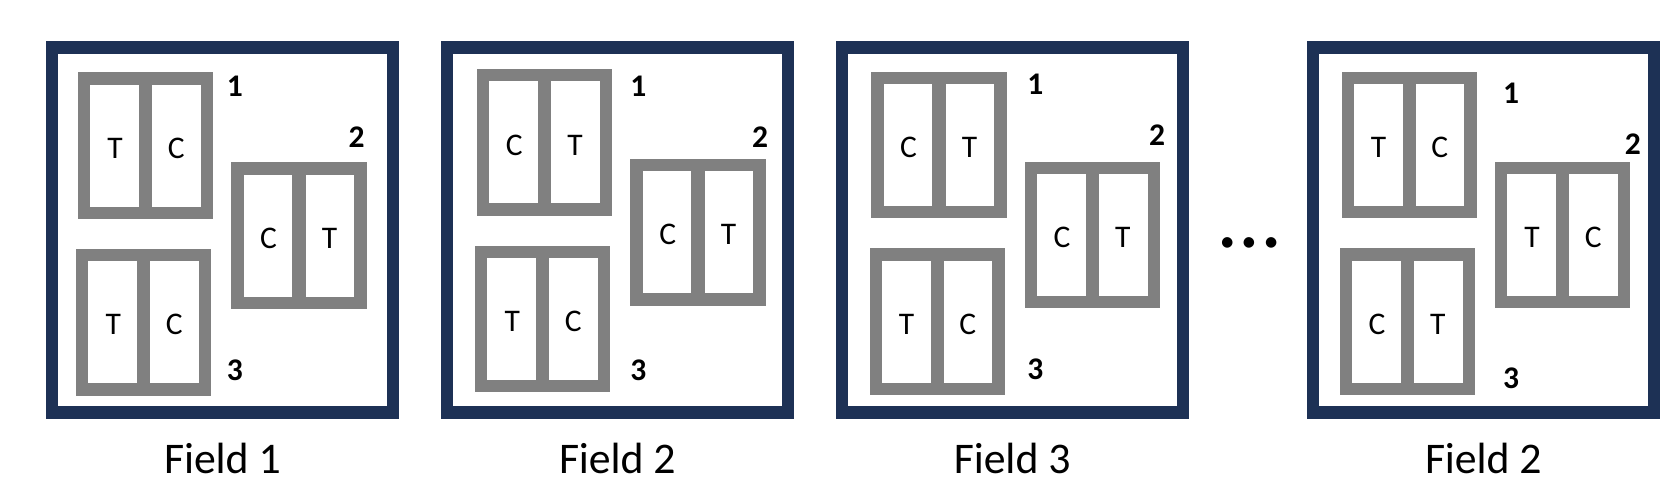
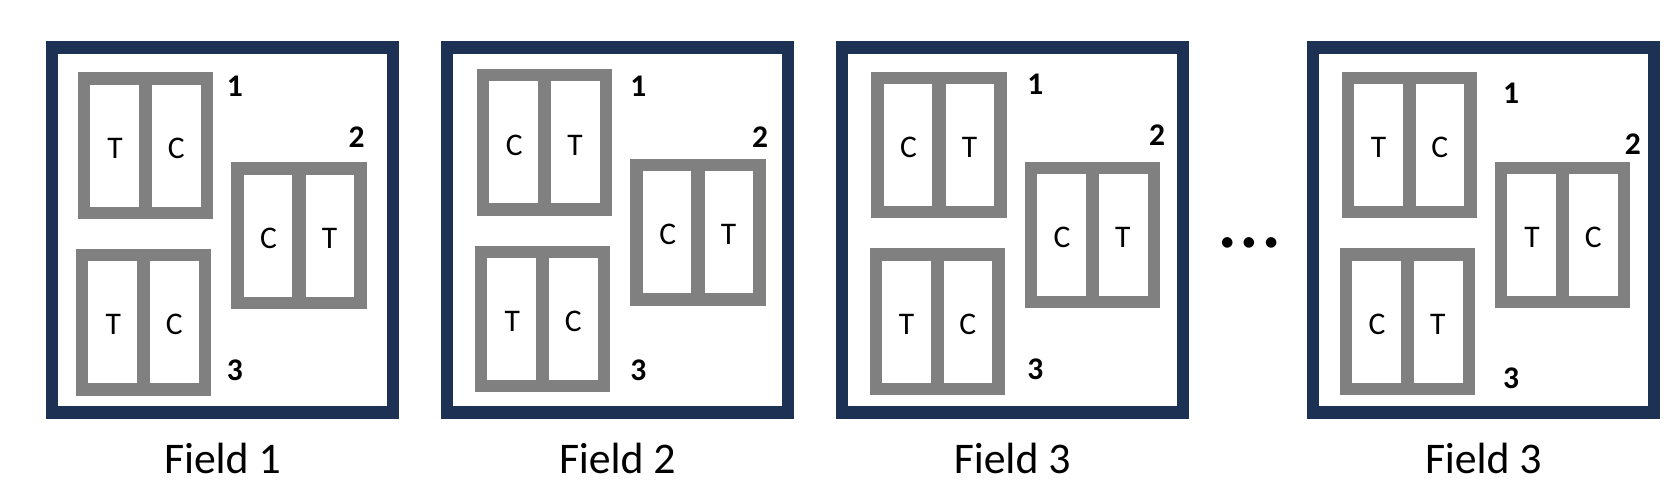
3 Field 2: 2 -> 3
